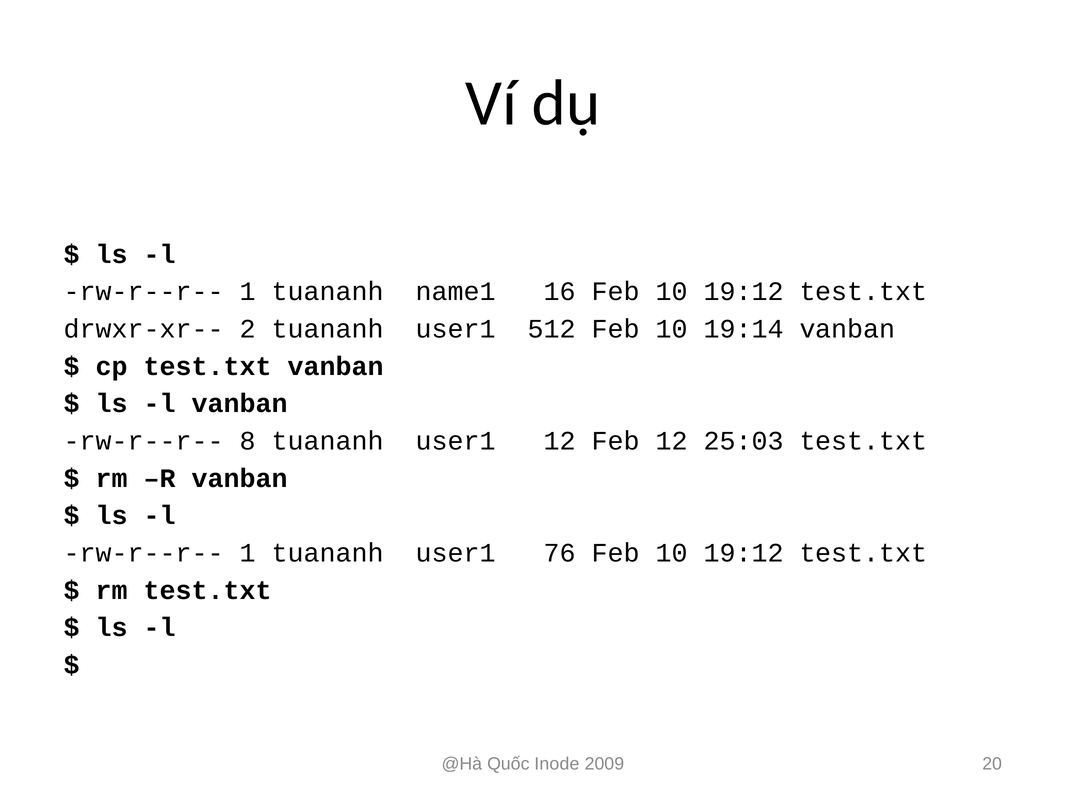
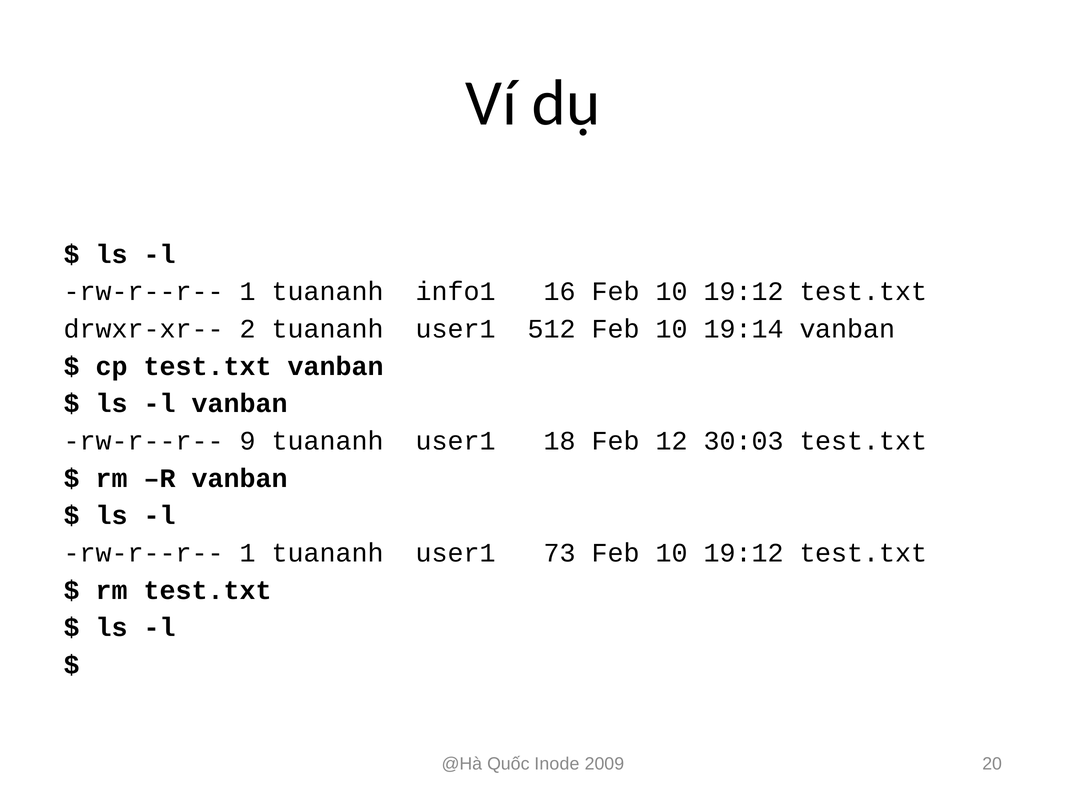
name1: name1 -> info1
8: 8 -> 9
user1 12: 12 -> 18
25:03: 25:03 -> 30:03
76: 76 -> 73
